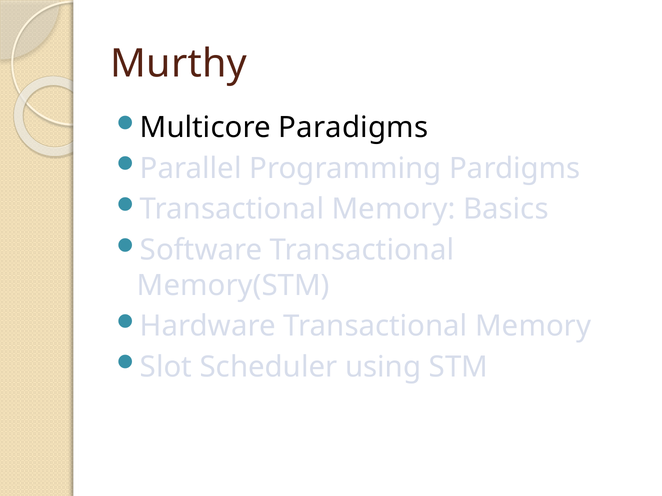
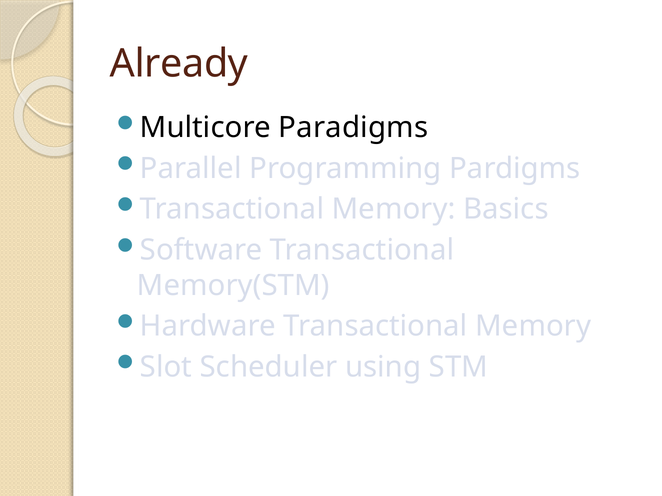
Murthy: Murthy -> Already
